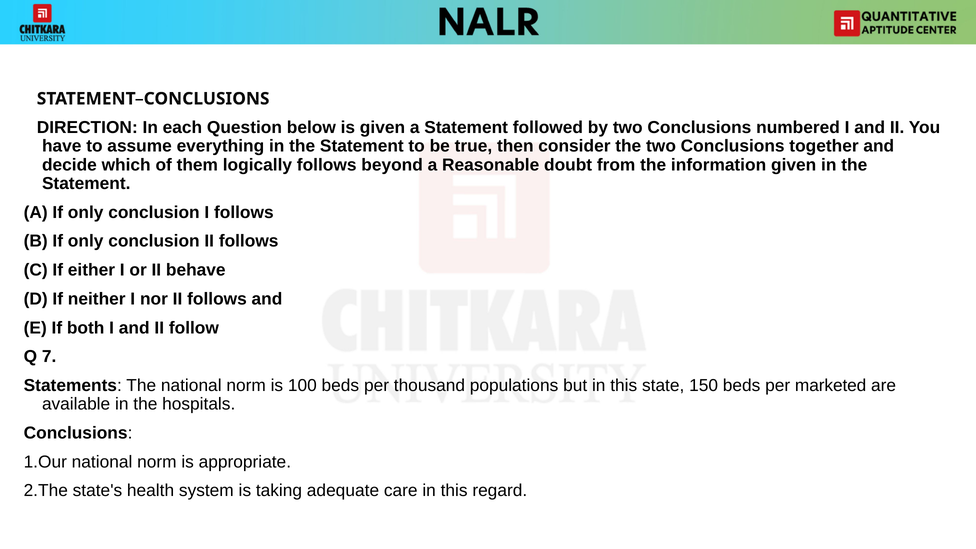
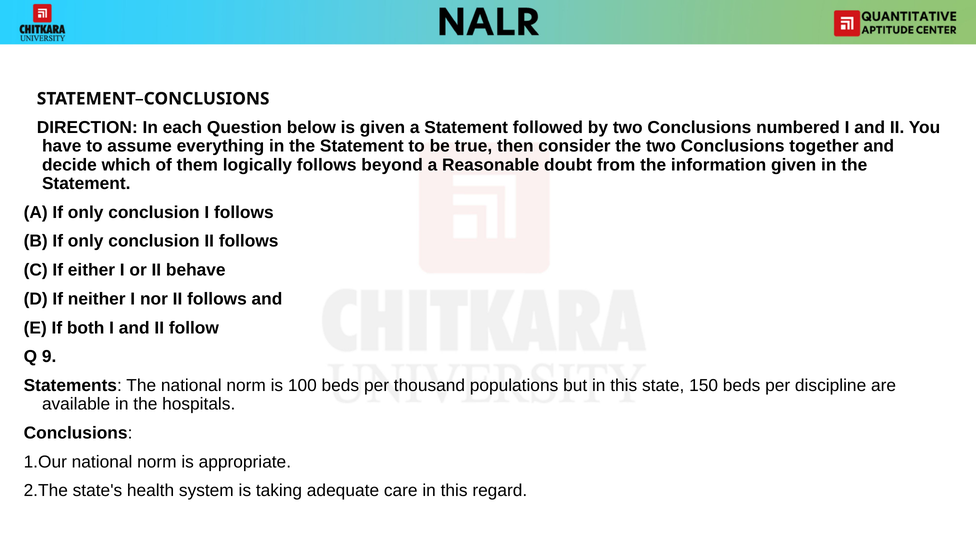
7: 7 -> 9
marketed: marketed -> discipline
